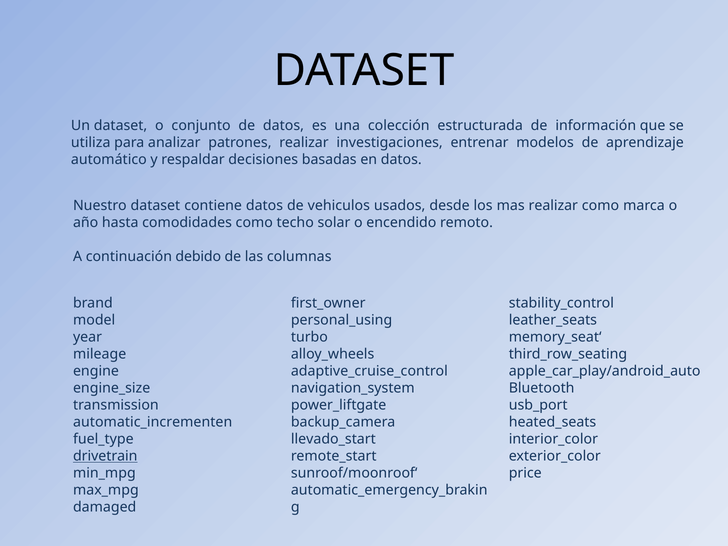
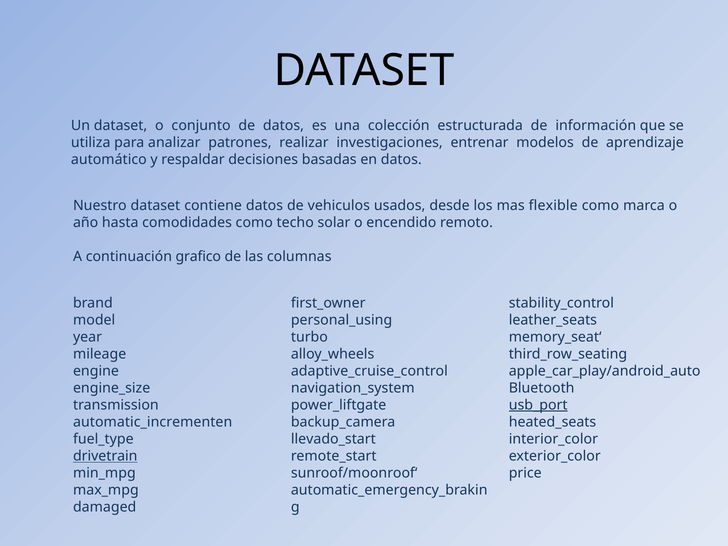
mas realizar: realizar -> flexible
debido: debido -> grafico
usb_port underline: none -> present
